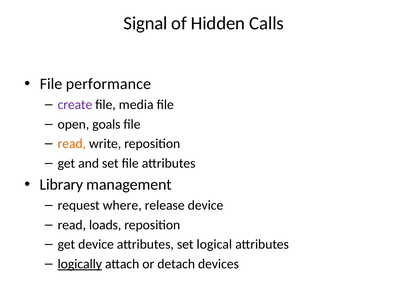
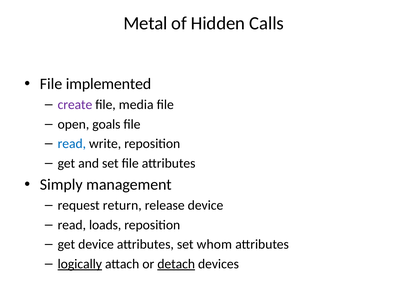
Signal: Signal -> Metal
performance: performance -> implemented
read at (72, 144) colour: orange -> blue
Library: Library -> Simply
where: where -> return
logical: logical -> whom
detach underline: none -> present
